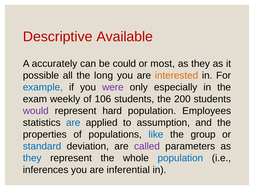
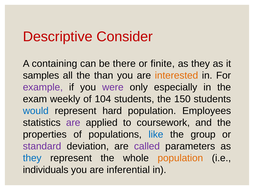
Available: Available -> Consider
accurately: accurately -> containing
could: could -> there
most: most -> finite
possible: possible -> samples
long: long -> than
example colour: blue -> purple
106: 106 -> 104
200: 200 -> 150
would colour: purple -> blue
are at (73, 123) colour: blue -> purple
assumption: assumption -> coursework
standard colour: blue -> purple
population at (180, 158) colour: blue -> orange
inferences: inferences -> individuals
